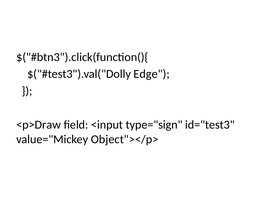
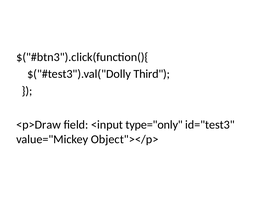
Edge: Edge -> Third
type="sign: type="sign -> type="only
